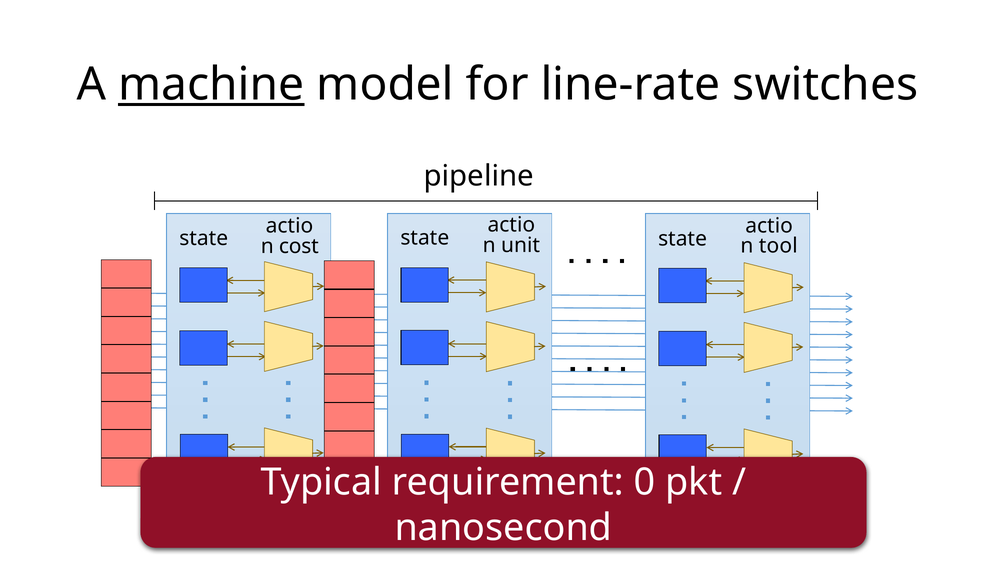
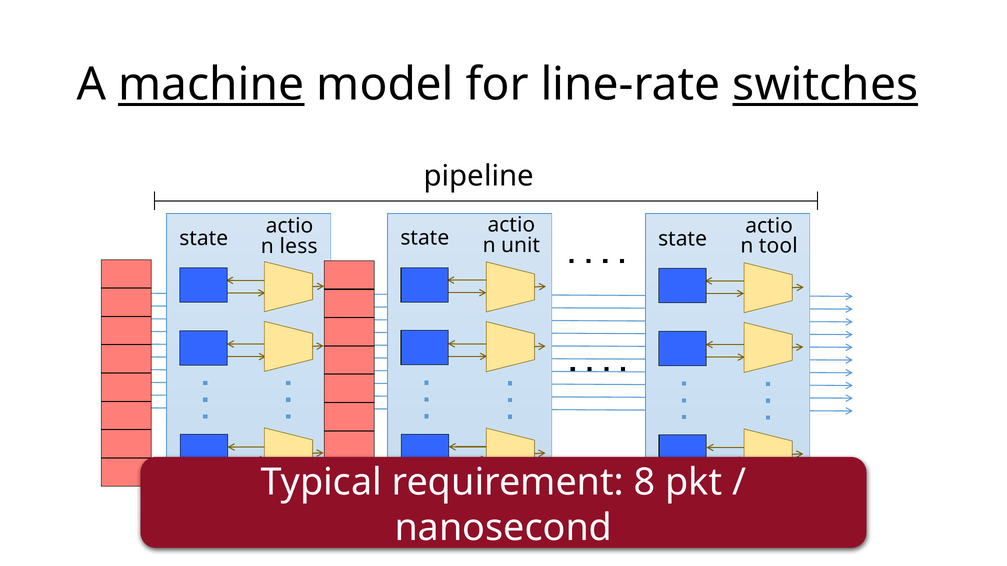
switches underline: none -> present
cost: cost -> less
0: 0 -> 8
